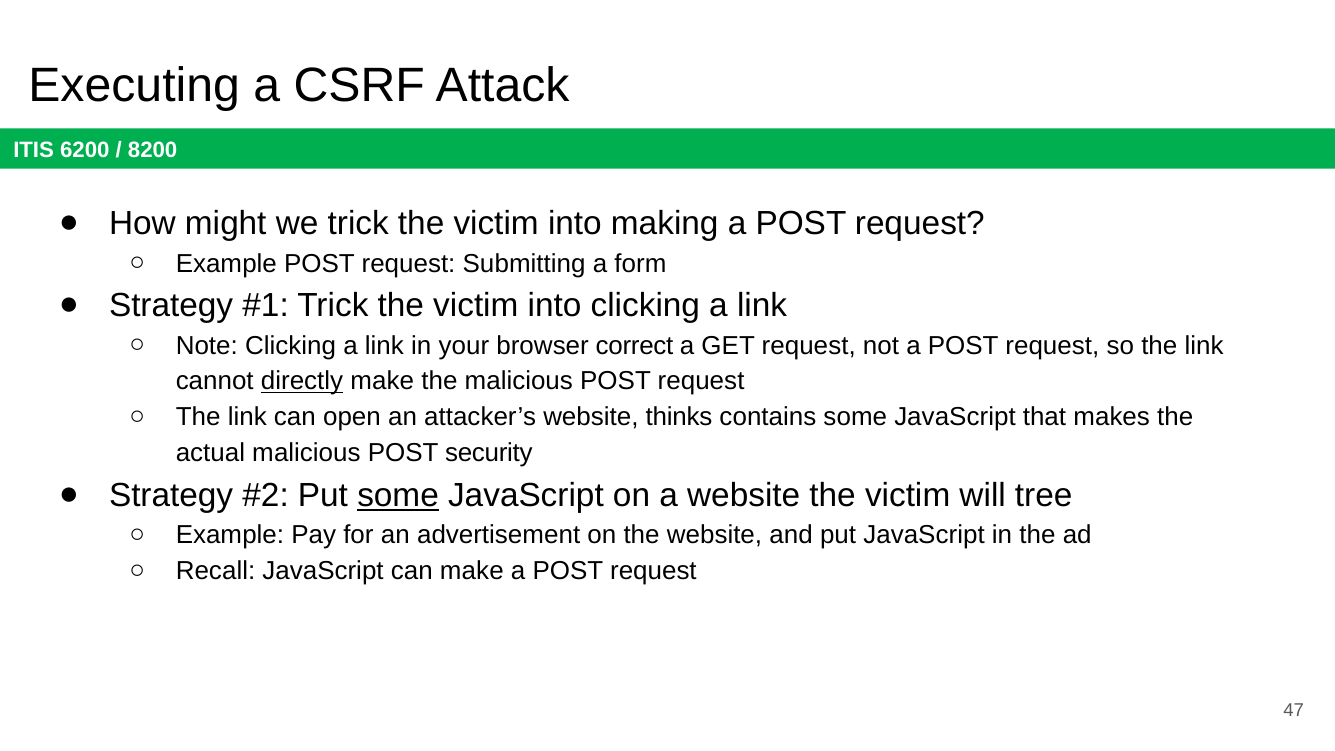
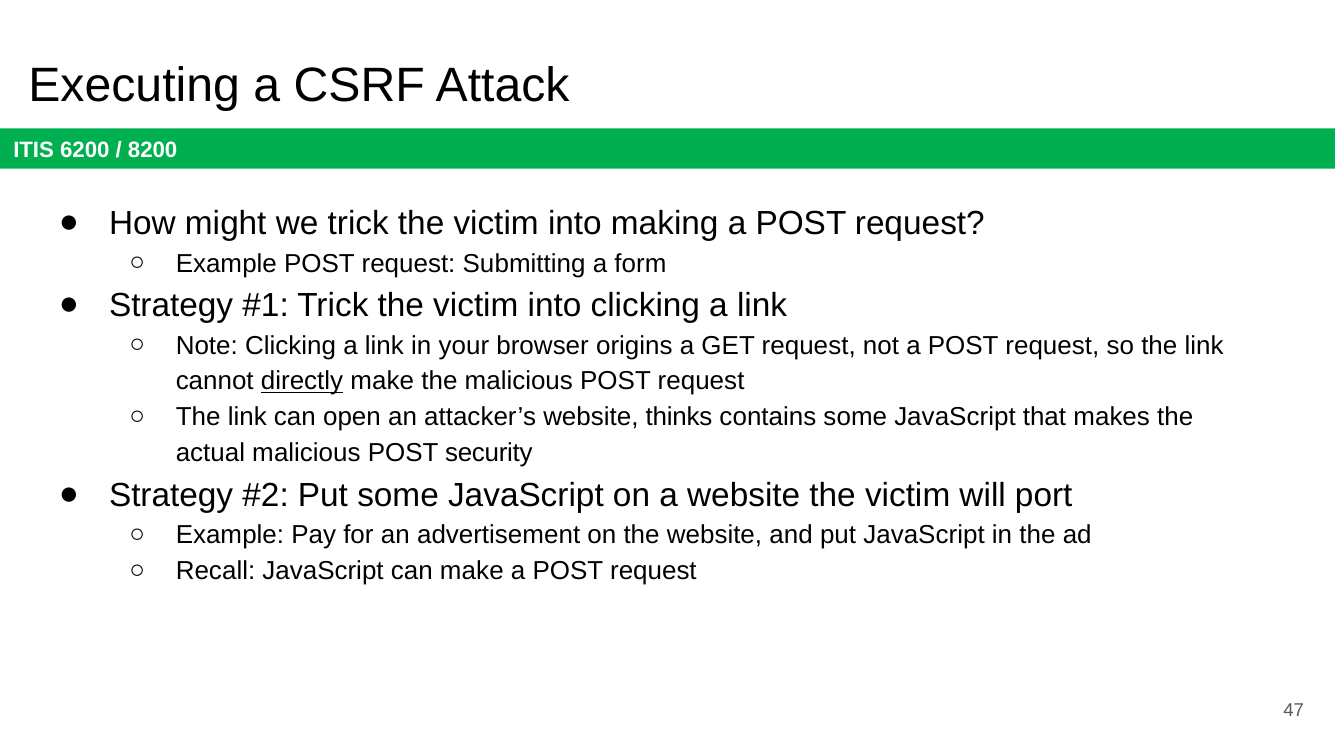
correct: correct -> origins
some at (398, 495) underline: present -> none
tree: tree -> port
